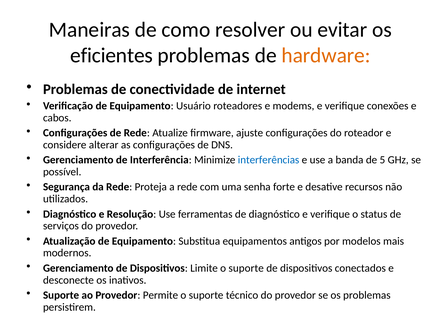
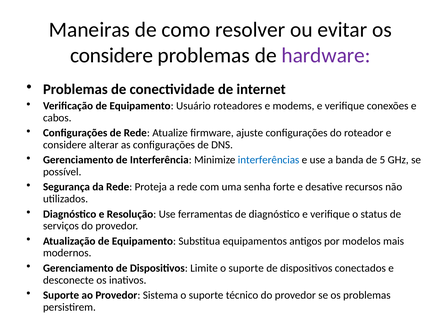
eficientes at (112, 56): eficientes -> considere
hardware colour: orange -> purple
Permite: Permite -> Sistema
